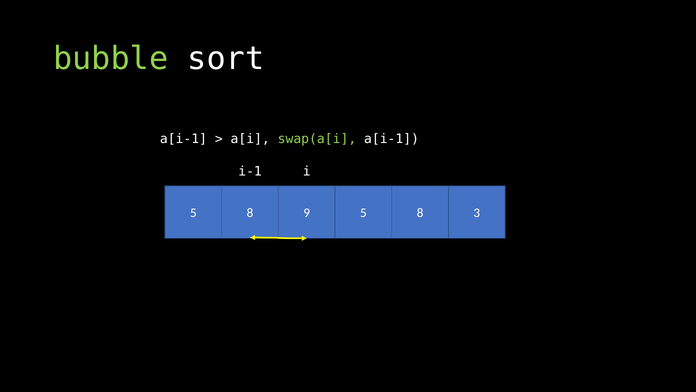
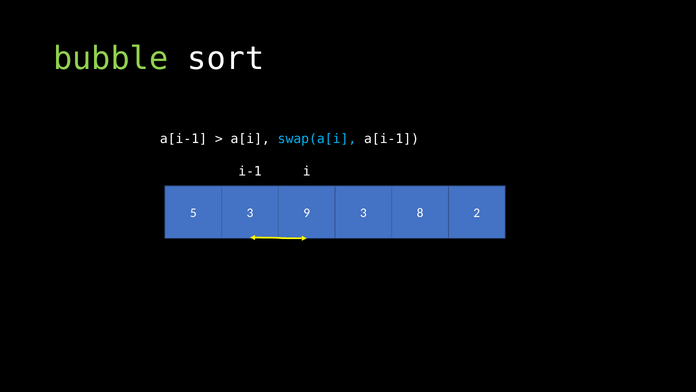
swap(a[i colour: light green -> light blue
8 at (250, 213): 8 -> 3
9 5: 5 -> 3
3: 3 -> 2
